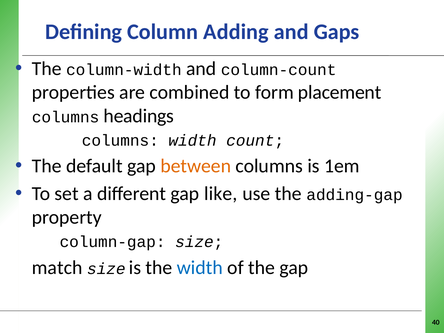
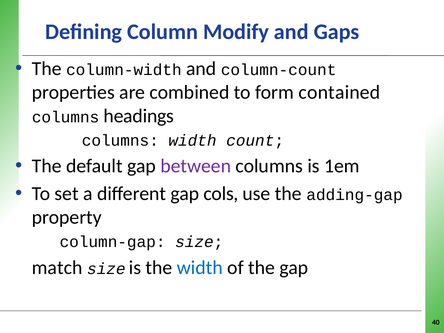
Adding: Adding -> Modify
placement: placement -> contained
between colour: orange -> purple
like: like -> cols
